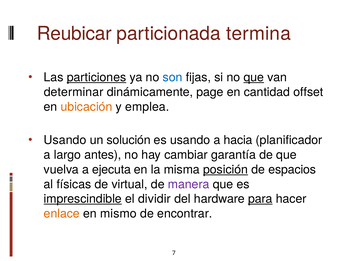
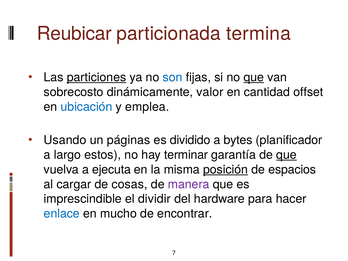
determinar: determinar -> sobrecosto
page: page -> valor
ubicación colour: orange -> blue
solución: solución -> páginas
es usando: usando -> dividido
hacia: hacia -> bytes
antes: antes -> estos
cambiar: cambiar -> terminar
que at (286, 155) underline: none -> present
físicas: físicas -> cargar
virtual: virtual -> cosas
imprescindible underline: present -> none
para underline: present -> none
enlace colour: orange -> blue
mismo: mismo -> mucho
